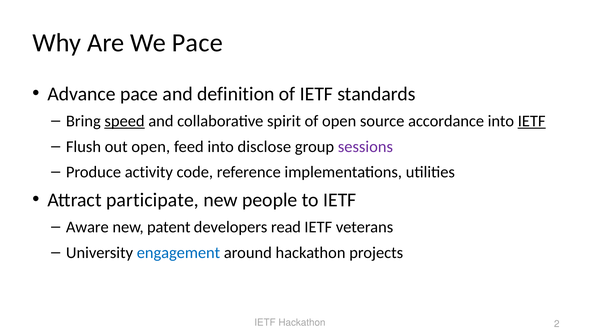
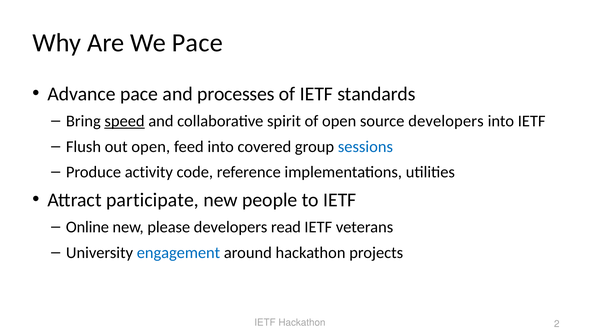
definition: definition -> processes
source accordance: accordance -> developers
IETF at (532, 121) underline: present -> none
disclose: disclose -> covered
sessions colour: purple -> blue
Aware: Aware -> Online
patent: patent -> please
